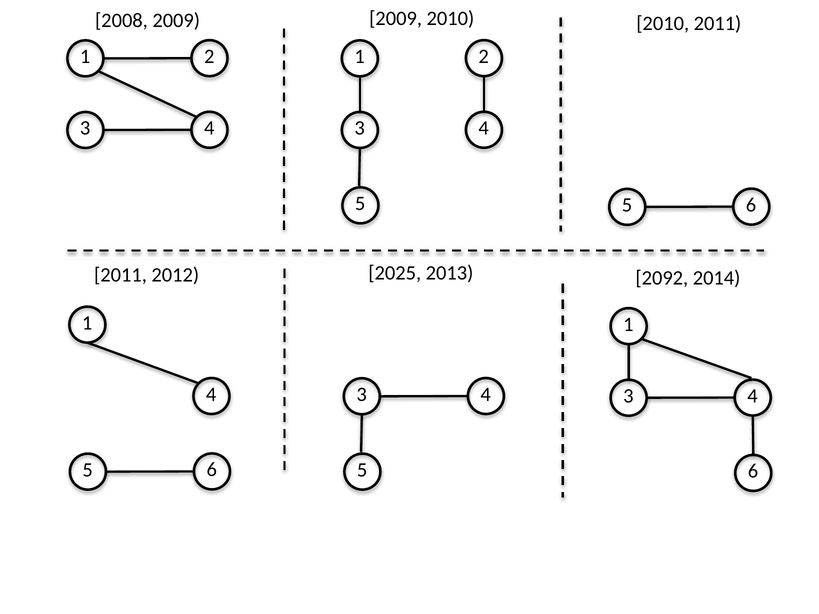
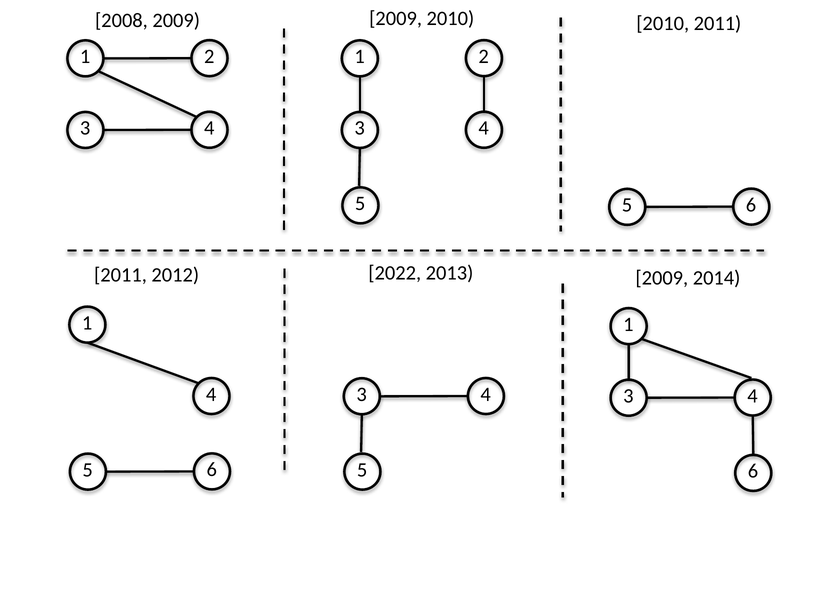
2025: 2025 -> 2022
2013 2092: 2092 -> 2009
